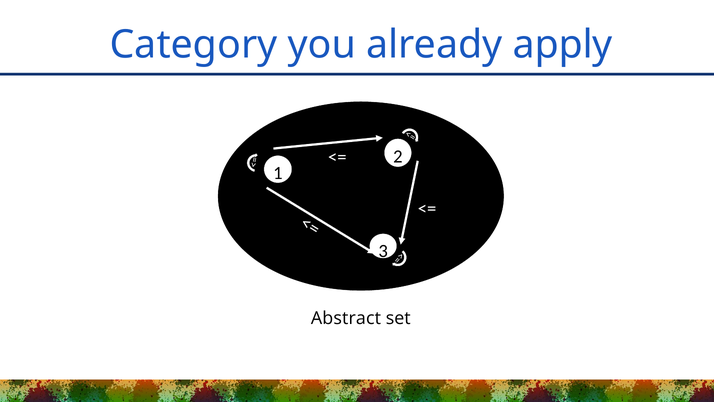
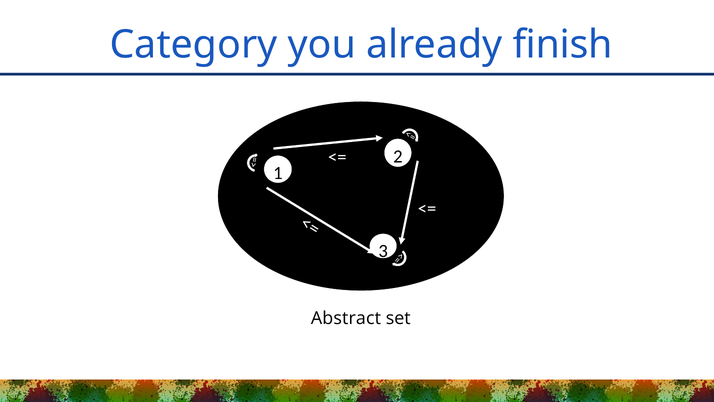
apply: apply -> finish
